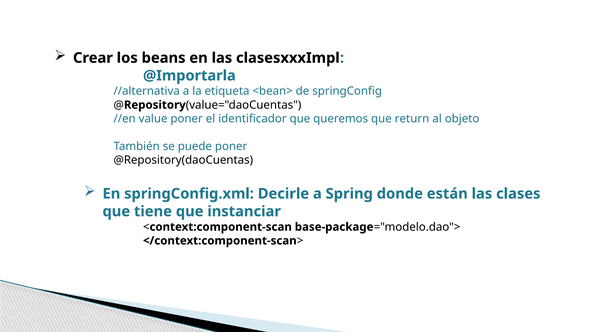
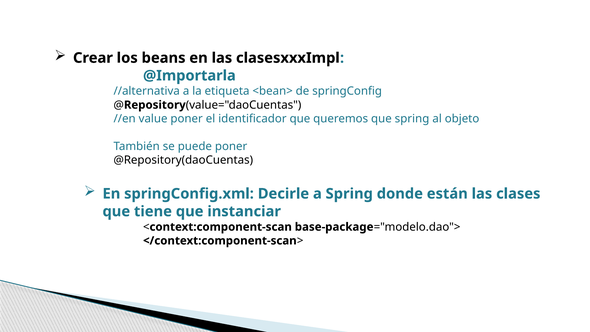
que return: return -> spring
